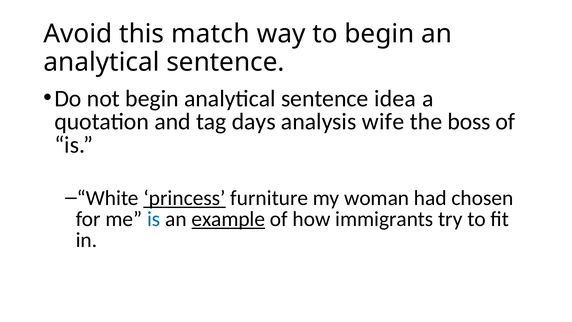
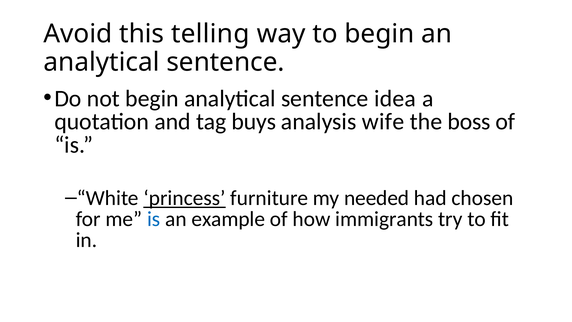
match: match -> telling
days: days -> buys
woman: woman -> needed
example underline: present -> none
